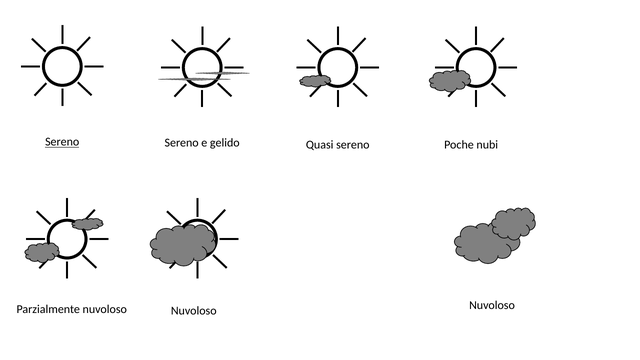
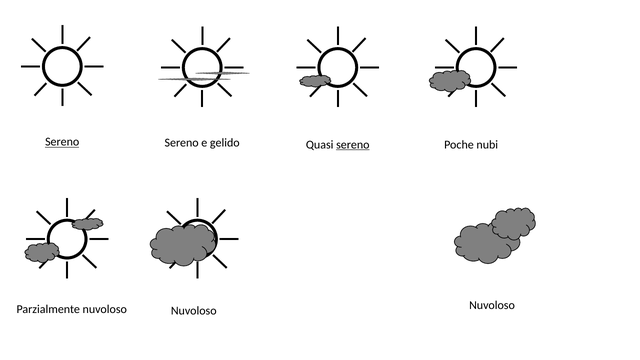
sereno at (353, 145) underline: none -> present
